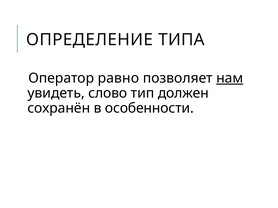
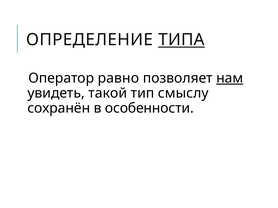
ТИПА underline: none -> present
слово: слово -> такой
должен: должен -> смыслу
